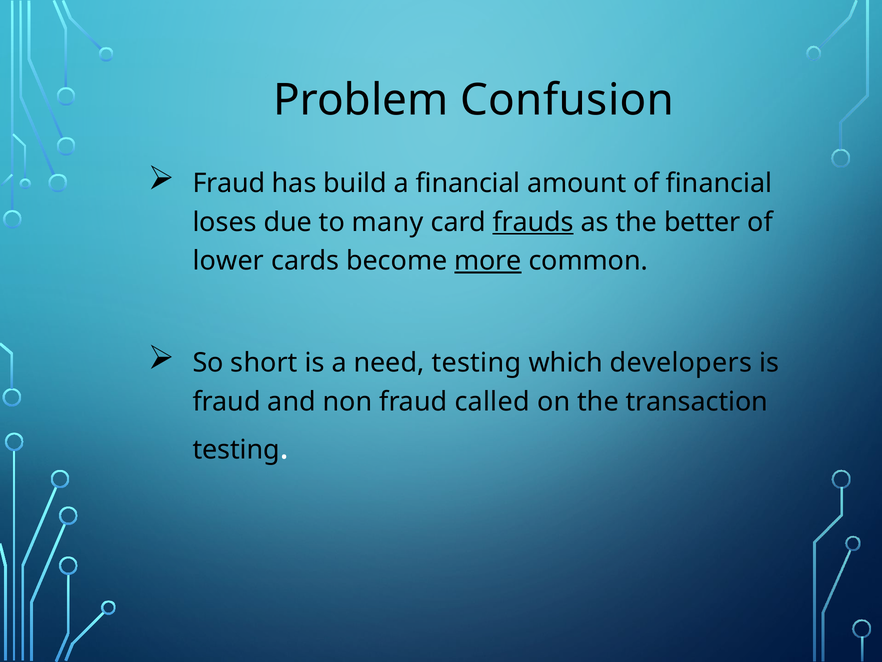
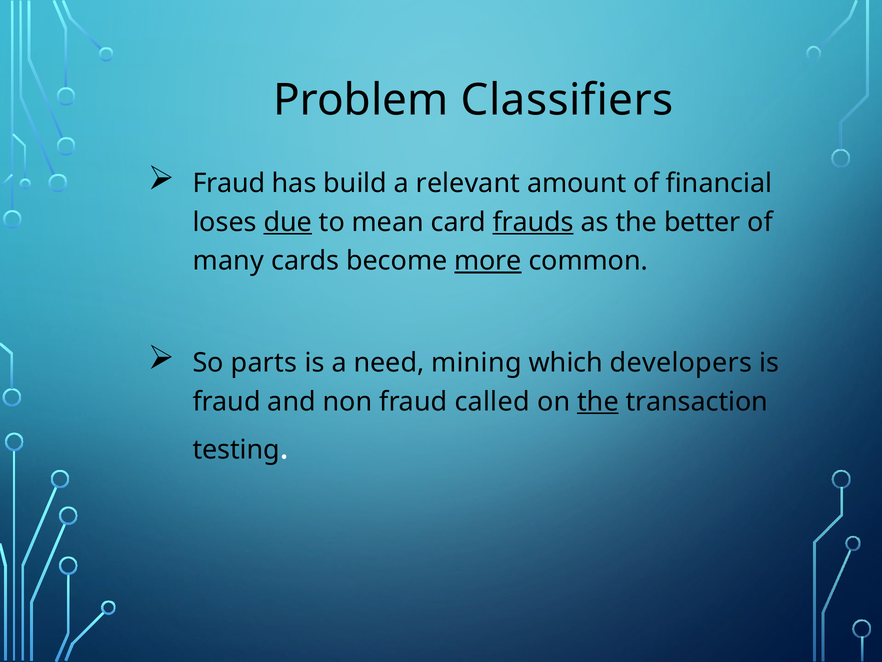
Confusion: Confusion -> Classifiers
a financial: financial -> relevant
due underline: none -> present
many: many -> mean
lower: lower -> many
short: short -> parts
need testing: testing -> mining
the at (598, 402) underline: none -> present
